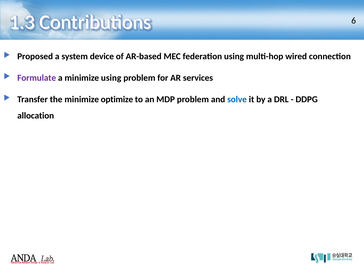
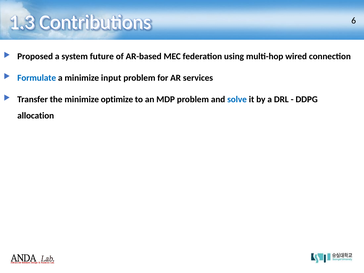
device: device -> future
Formulate colour: purple -> blue
minimize using: using -> input
